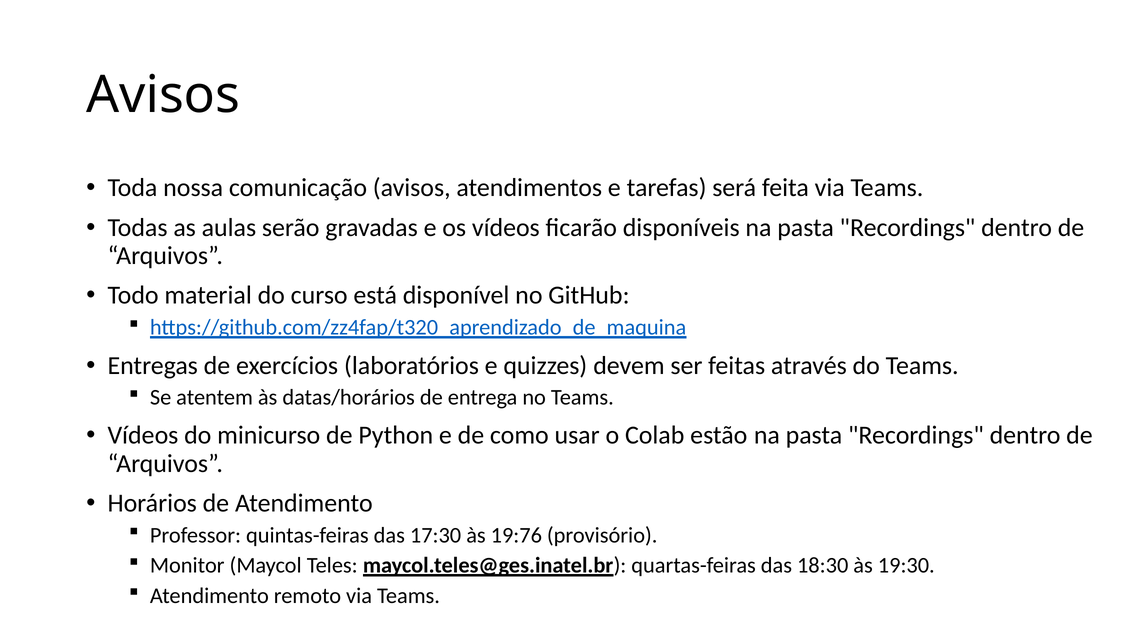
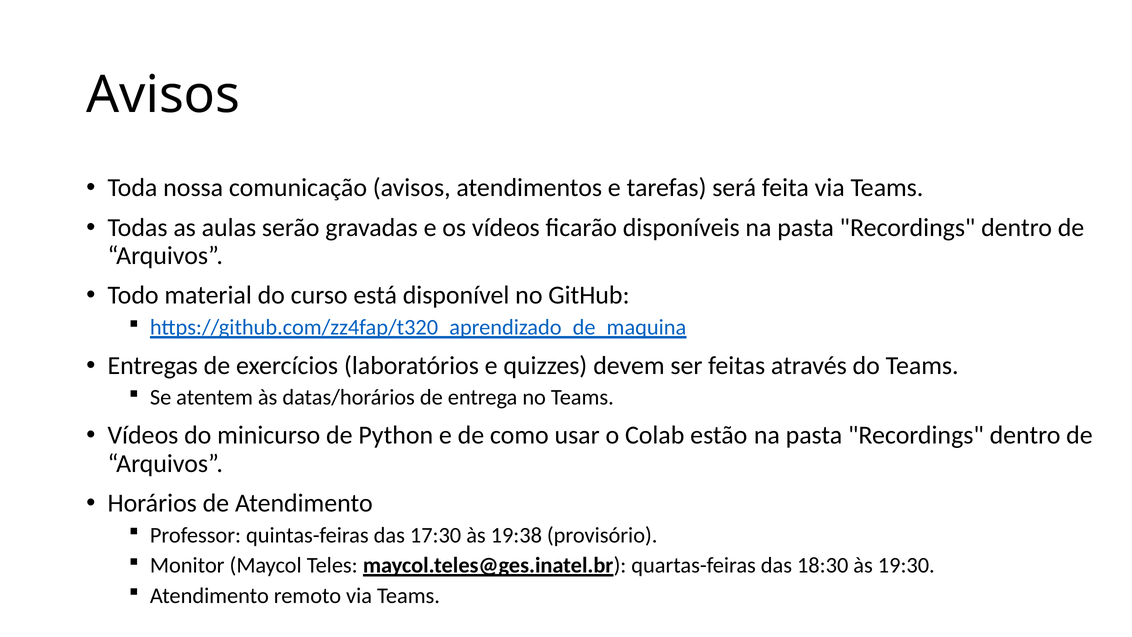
19:76: 19:76 -> 19:38
